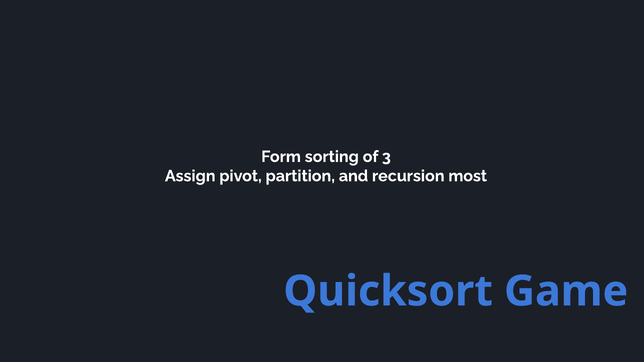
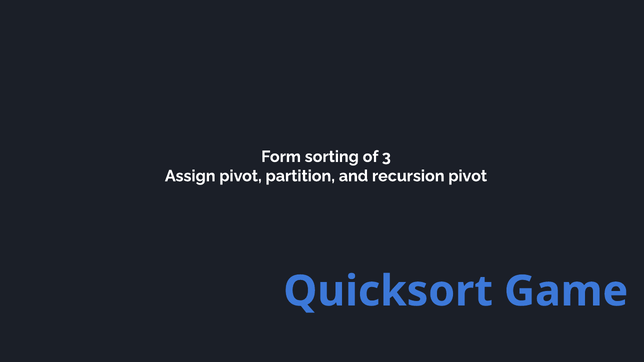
recursion most: most -> pivot
